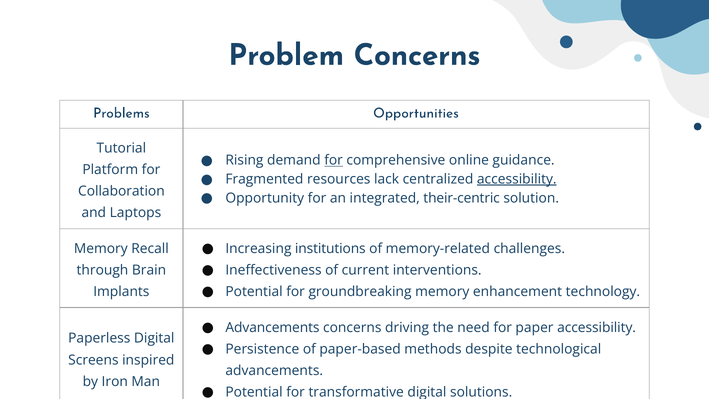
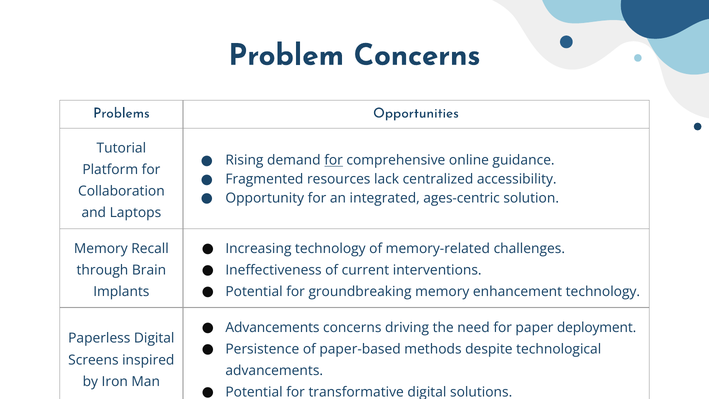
accessibility at (517, 179) underline: present -> none
their-centric: their-centric -> ages-centric
Increasing institutions: institutions -> technology
paper accessibility: accessibility -> deployment
